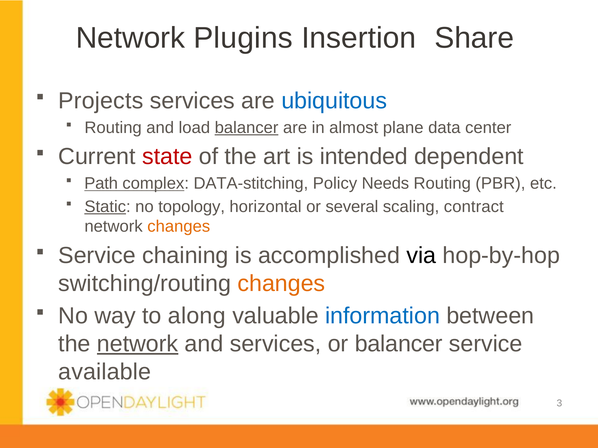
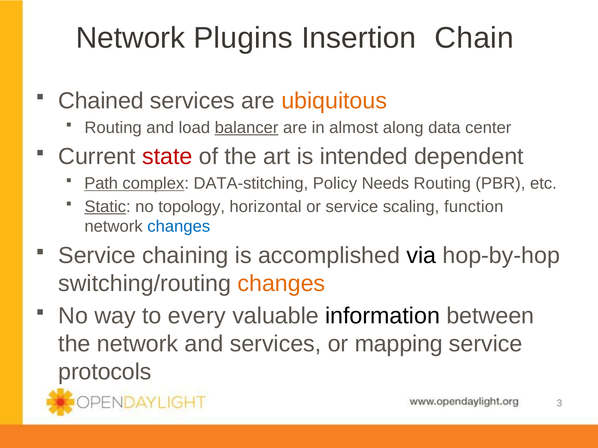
Share: Share -> Chain
Projects: Projects -> Chained
ubiquitous colour: blue -> orange
plane: plane -> along
or several: several -> service
contract: contract -> function
changes at (179, 227) colour: orange -> blue
along: along -> every
information colour: blue -> black
network at (138, 344) underline: present -> none
or balancer: balancer -> mapping
available: available -> protocols
